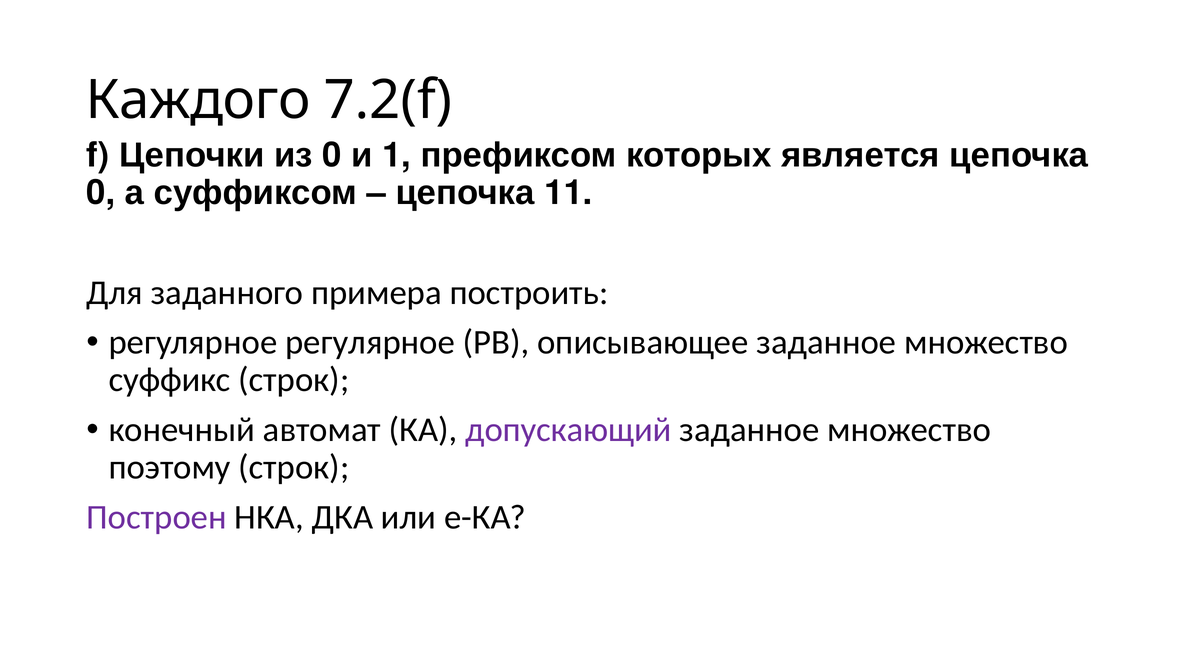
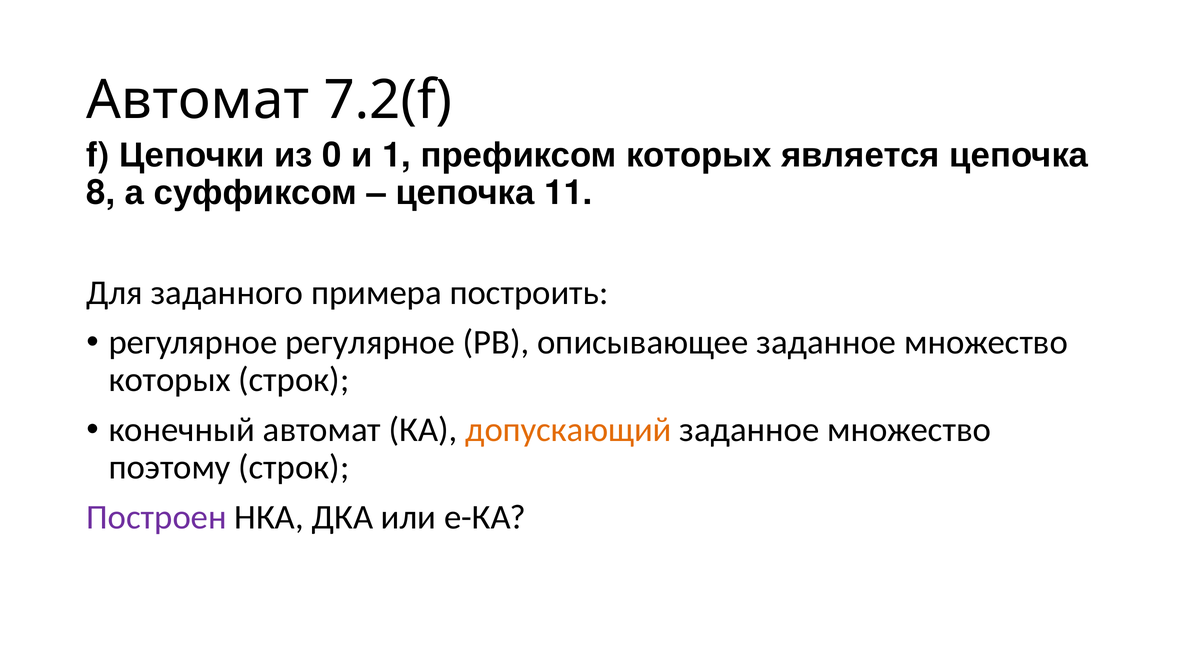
Каждого at (198, 100): Каждого -> Автомат
0 at (101, 193): 0 -> 8
суффикс at (170, 380): суффикс -> которых
допускающий colour: purple -> orange
